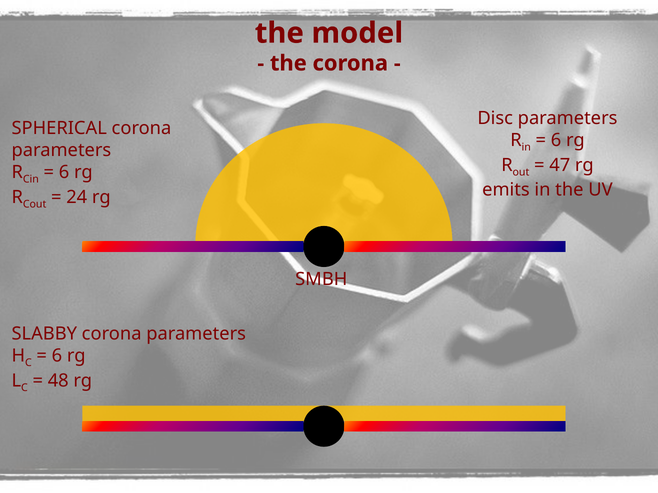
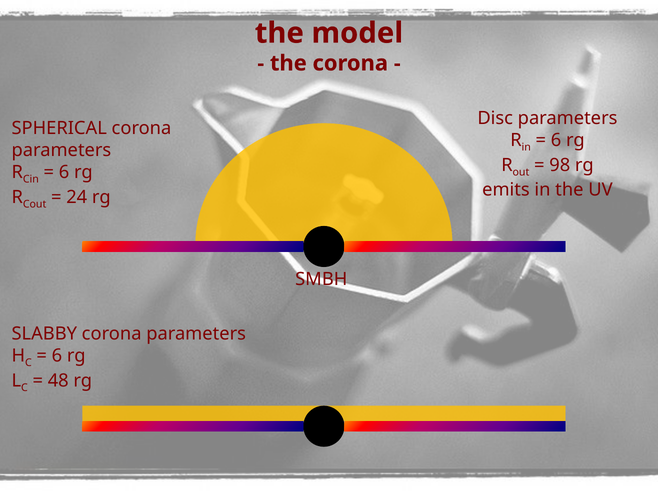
47: 47 -> 98
